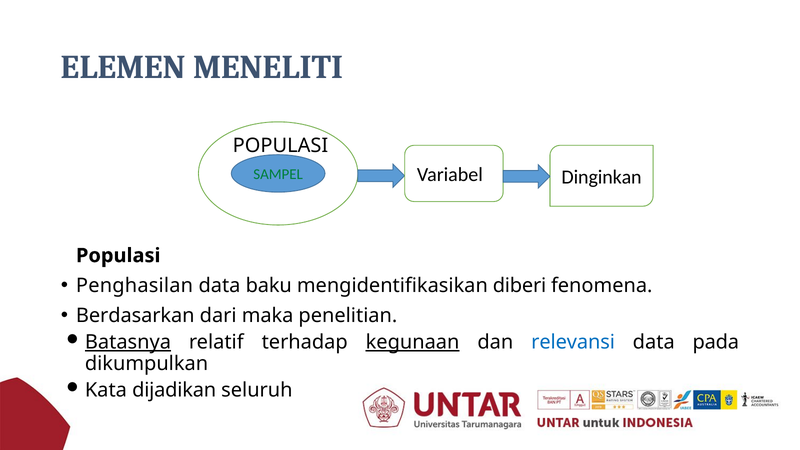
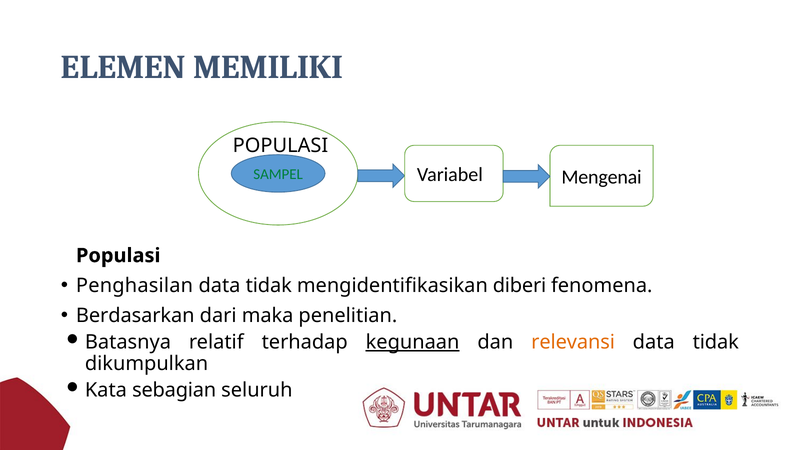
MENELITI: MENELITI -> MEMILIKI
Dinginkan: Dinginkan -> Mengenai
baku at (269, 286): baku -> tidak
Batasnya underline: present -> none
relevansi colour: blue -> orange
pada at (716, 342): pada -> tidak
dijadikan: dijadikan -> sebagian
